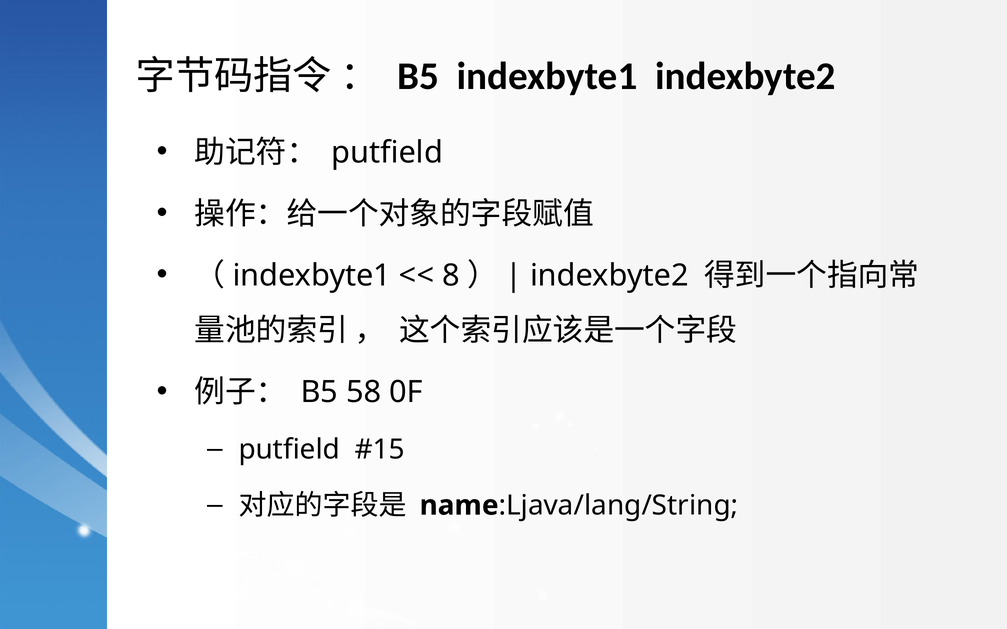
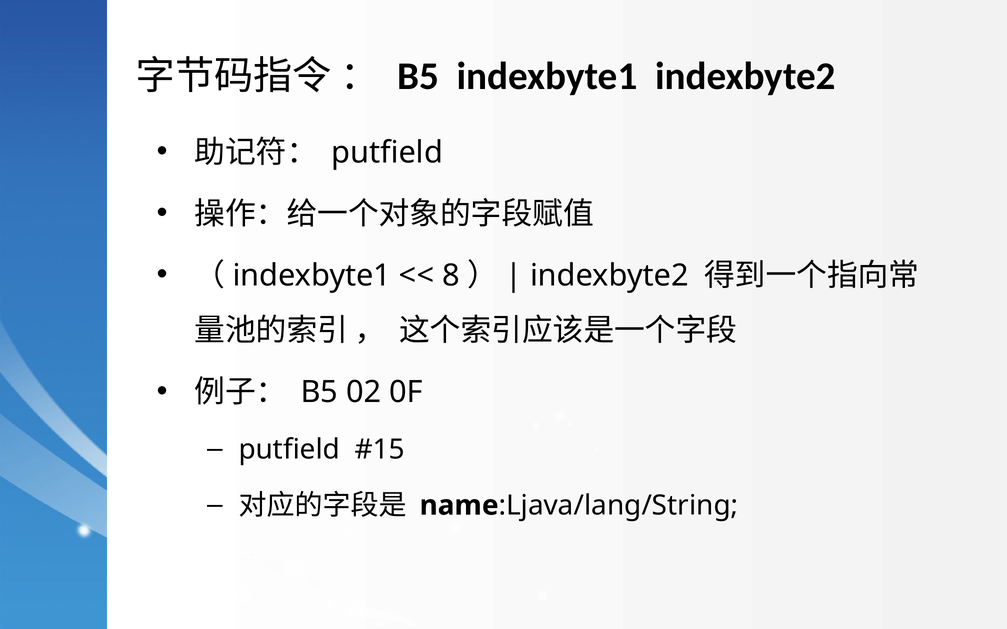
58: 58 -> 02
